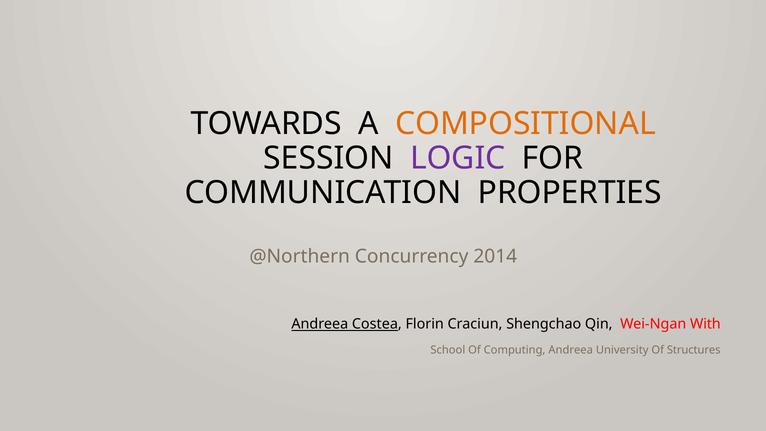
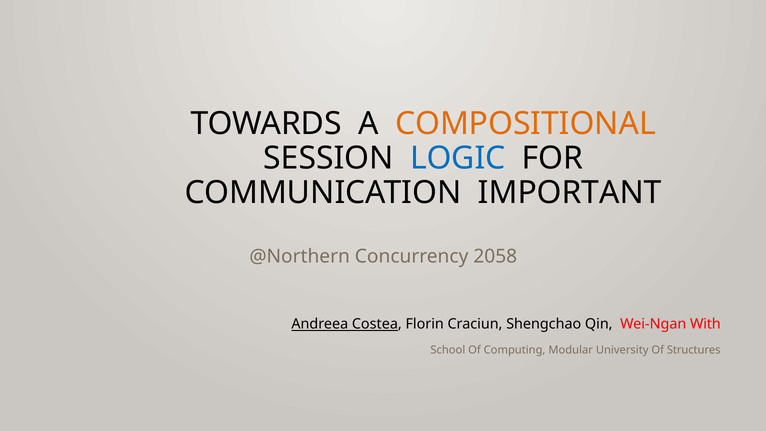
LOGIC colour: purple -> blue
PROPERTIES: PROPERTIES -> IMPORTANT
2014: 2014 -> 2058
Computing Andreea: Andreea -> Modular
